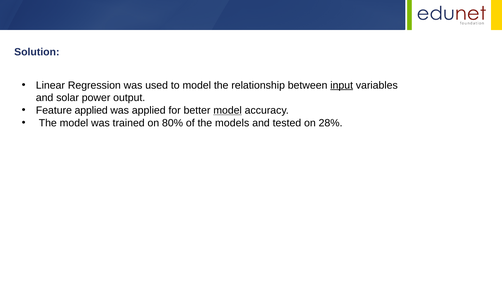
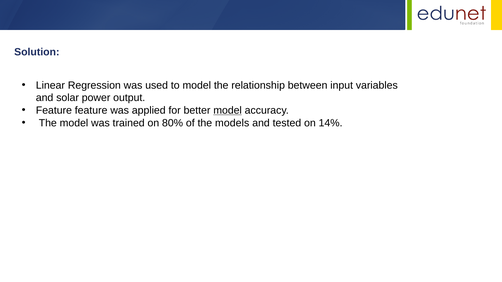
input underline: present -> none
Feature applied: applied -> feature
28%: 28% -> 14%
